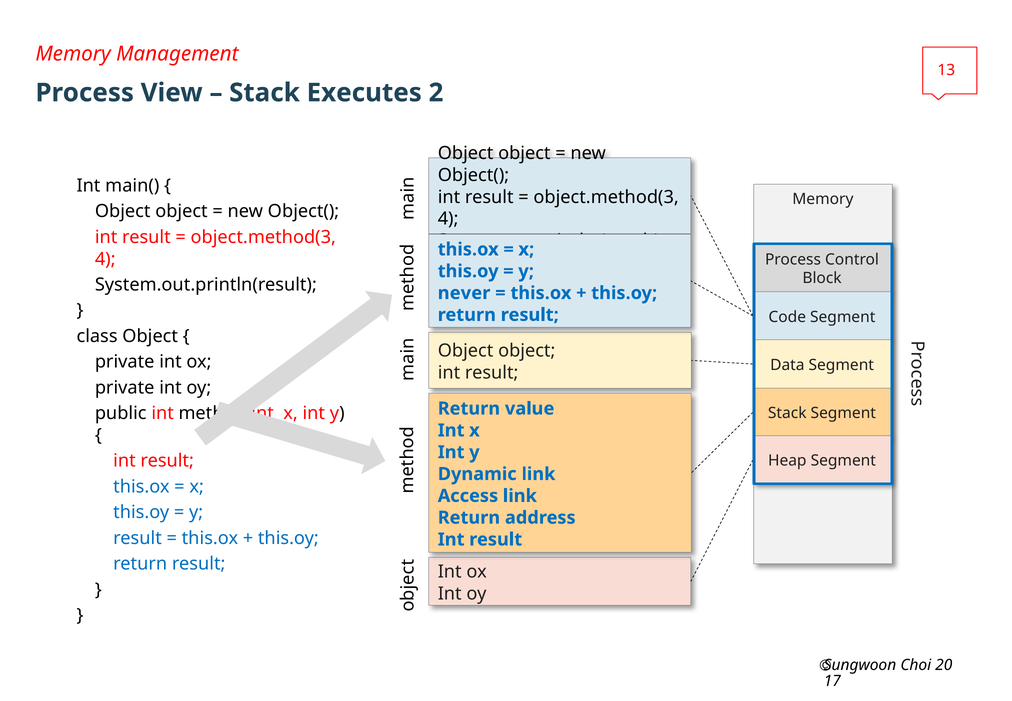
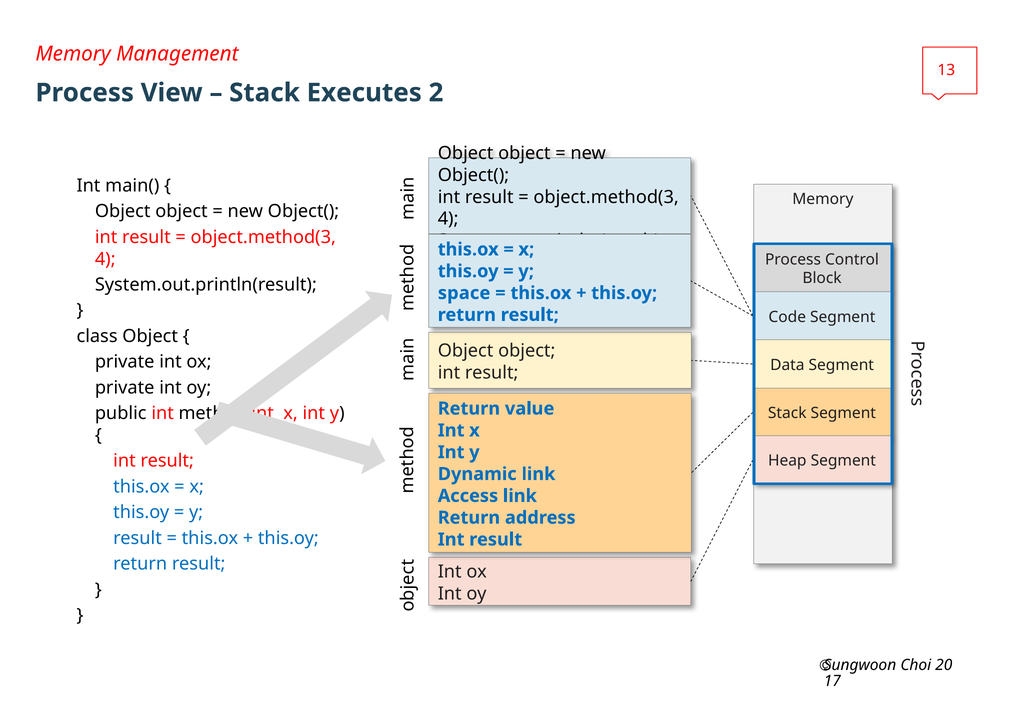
never: never -> space
